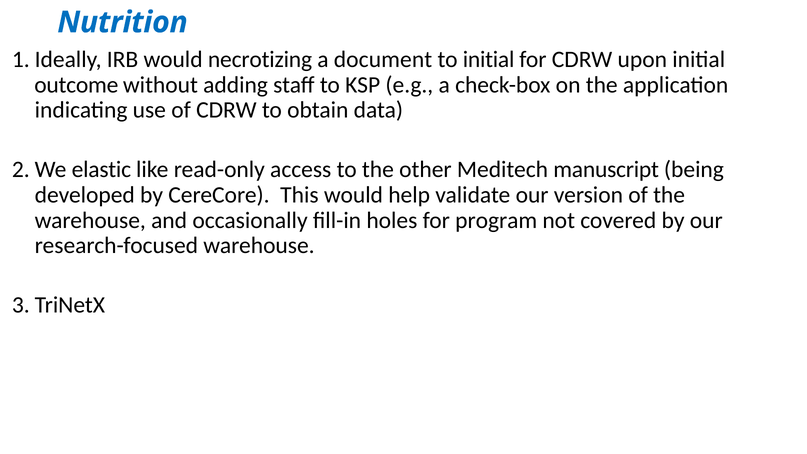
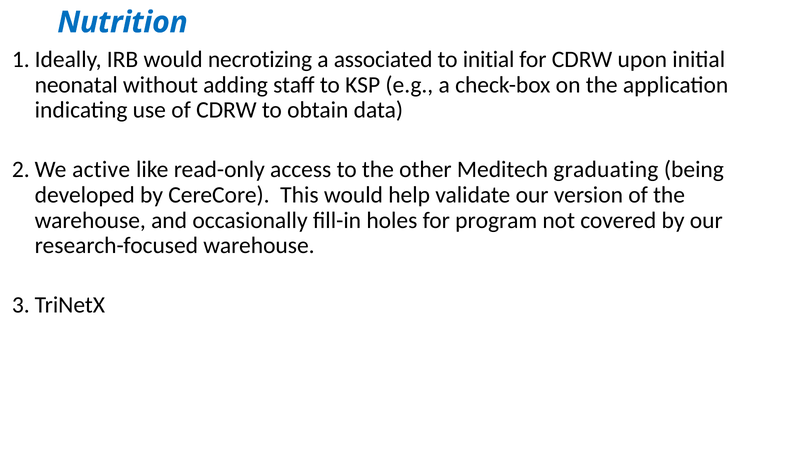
document: document -> associated
outcome: outcome -> neonatal
elastic: elastic -> active
manuscript: manuscript -> graduating
